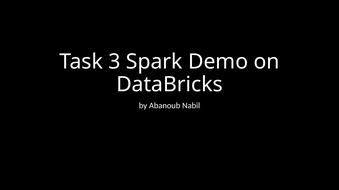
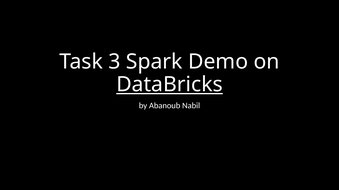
DataBricks underline: none -> present
